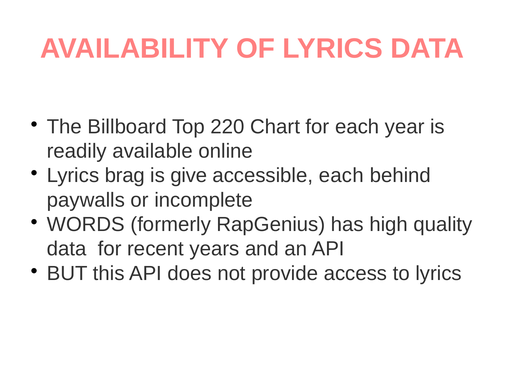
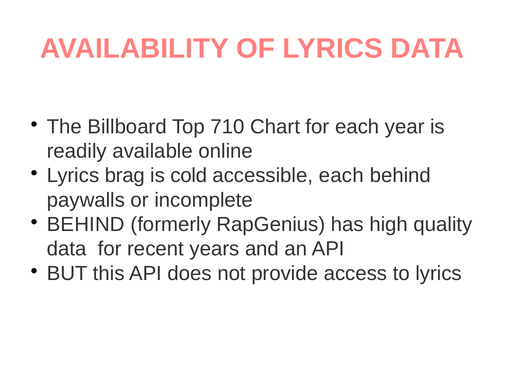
220: 220 -> 710
give: give -> cold
WORDS at (86, 224): WORDS -> BEHIND
